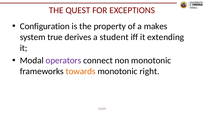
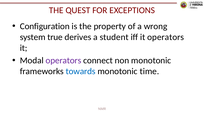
makes: makes -> wrong
it extending: extending -> operators
towards colour: orange -> blue
right: right -> time
